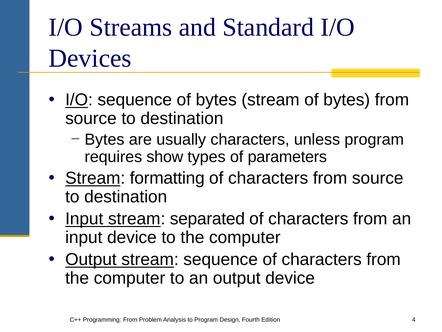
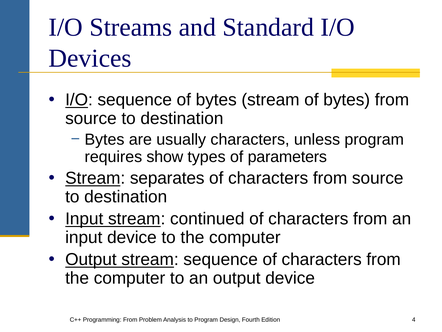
formatting: formatting -> separates
separated: separated -> continued
